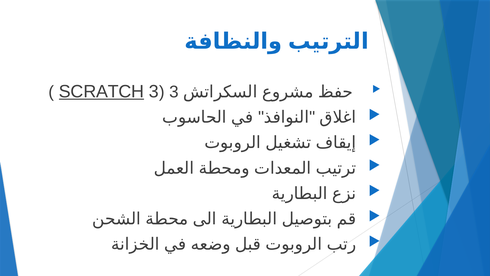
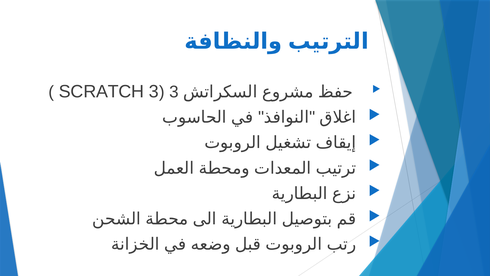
SCRATCH underline: present -> none
